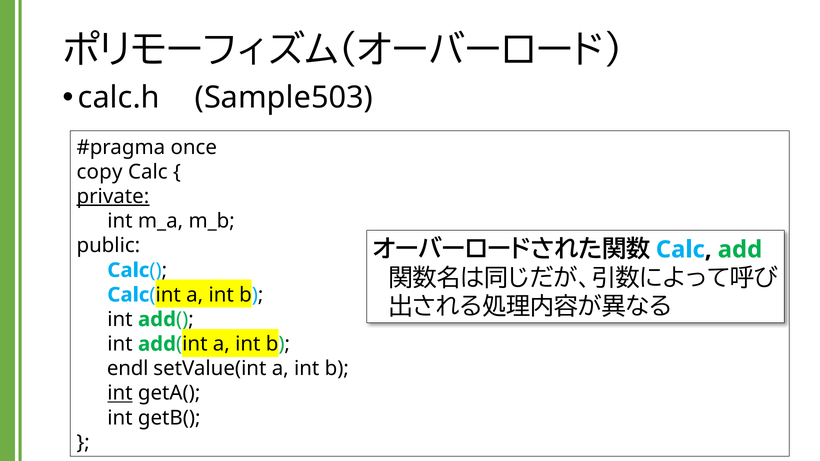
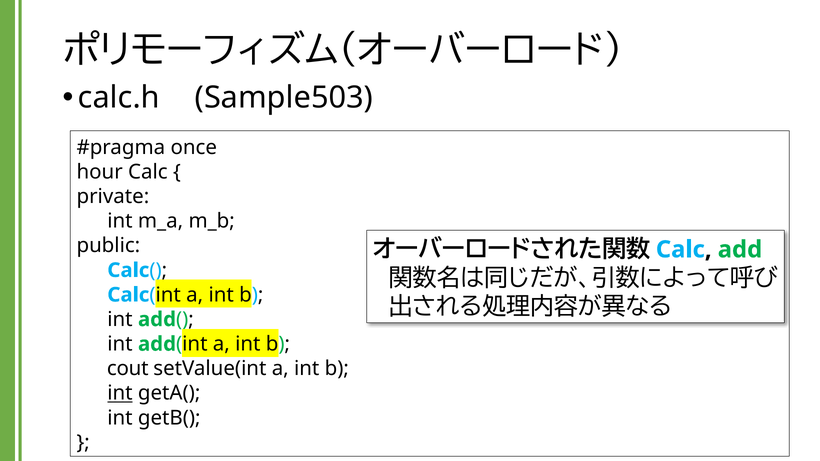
copy: copy -> hour
private underline: present -> none
endl: endl -> cout
